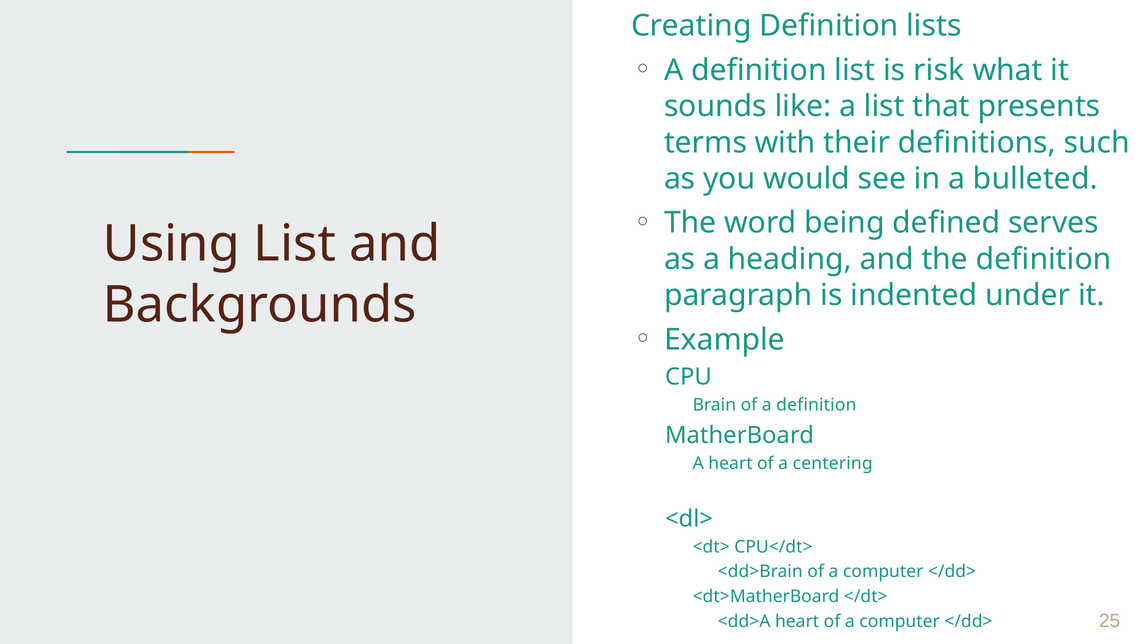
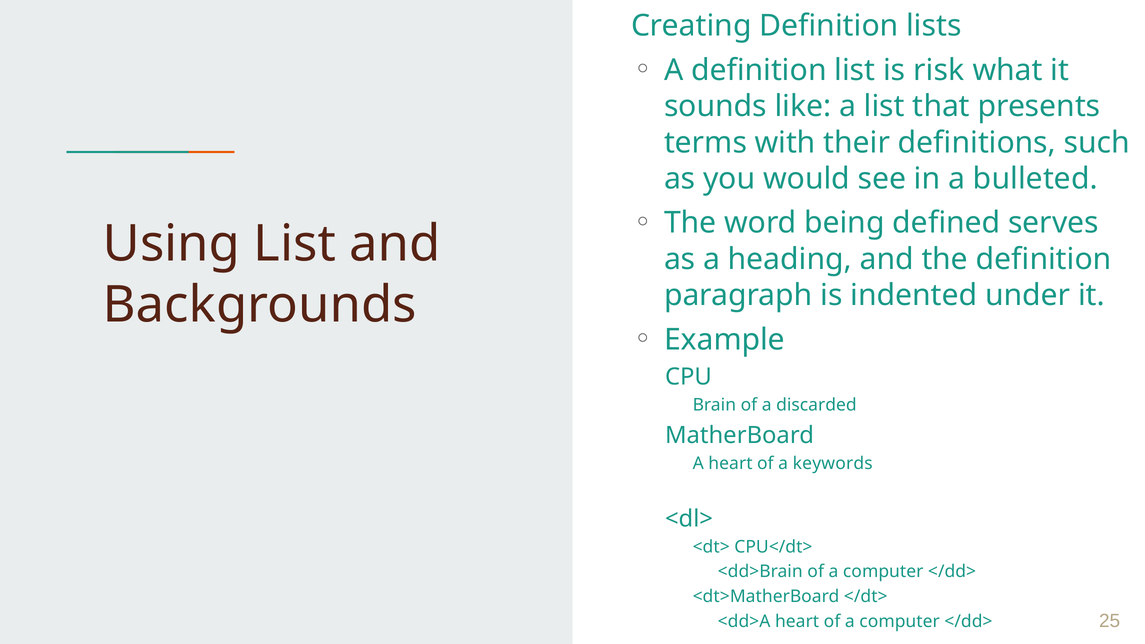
of a definition: definition -> discarded
centering: centering -> keywords
